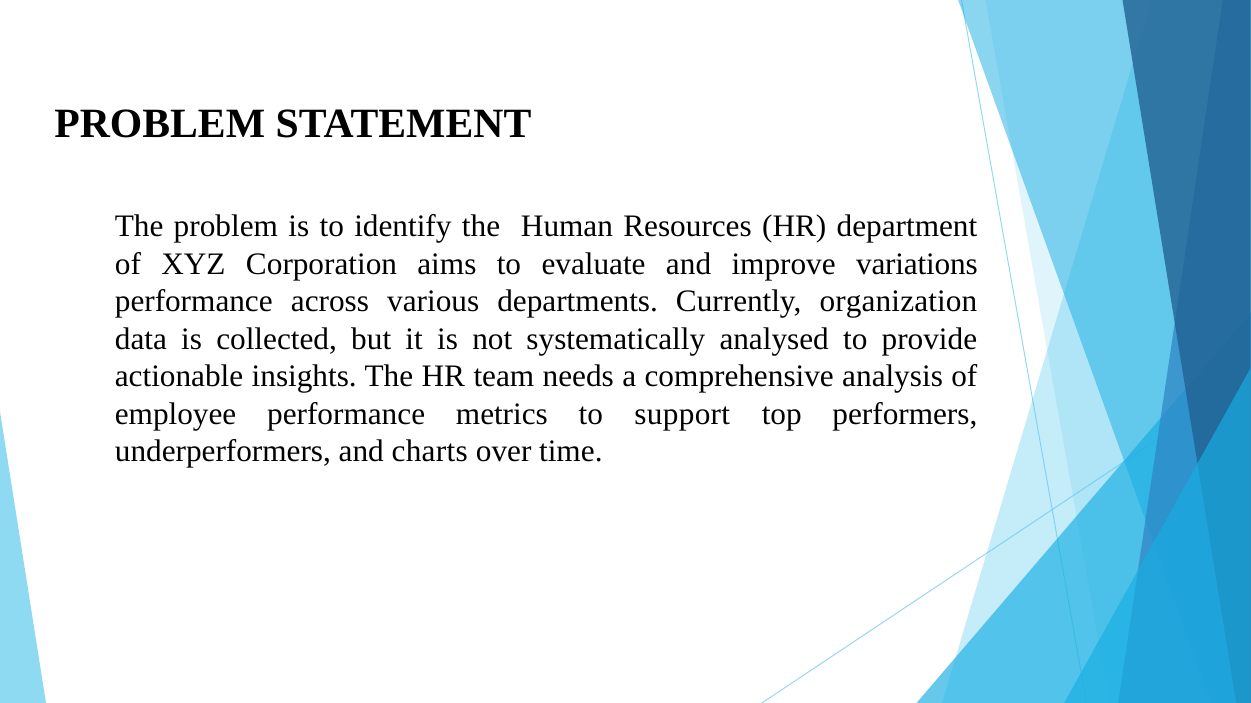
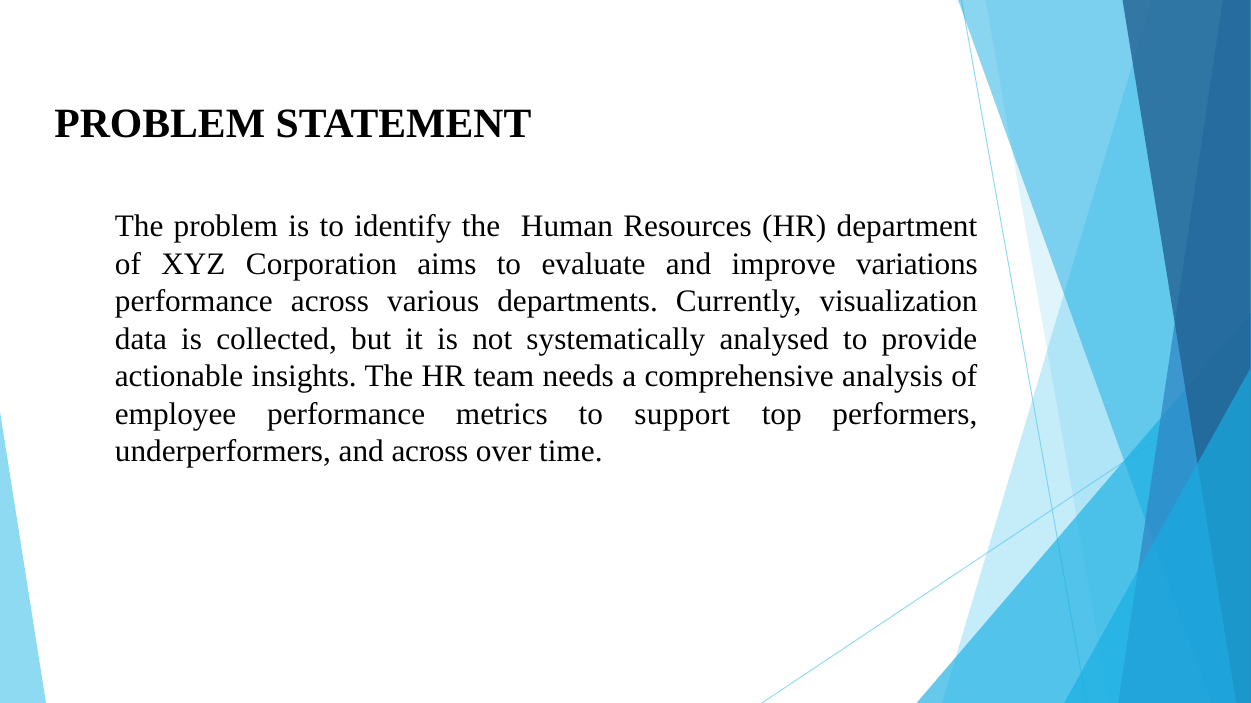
organization: organization -> visualization
and charts: charts -> across
